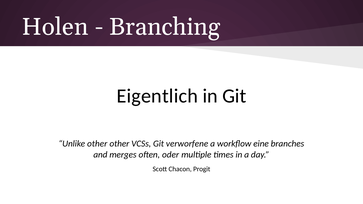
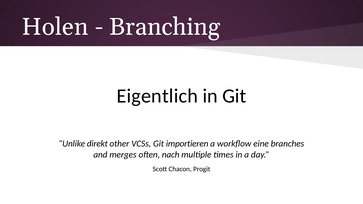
Unlike other: other -> direkt
verworfene: verworfene -> importieren
oder: oder -> nach
